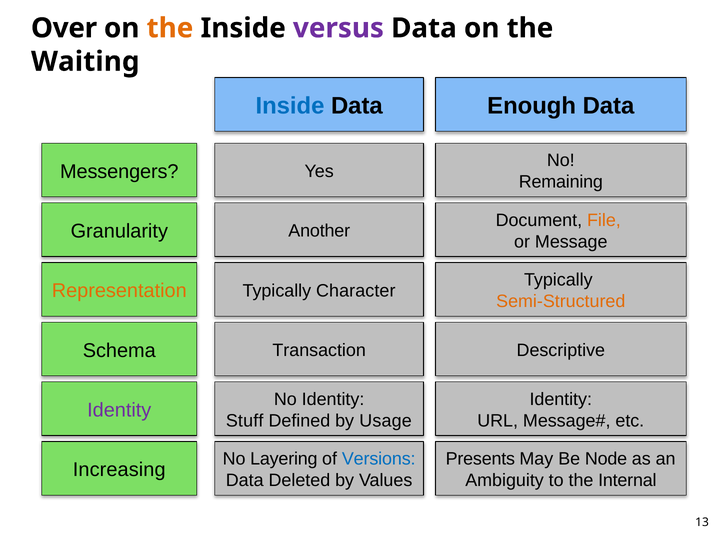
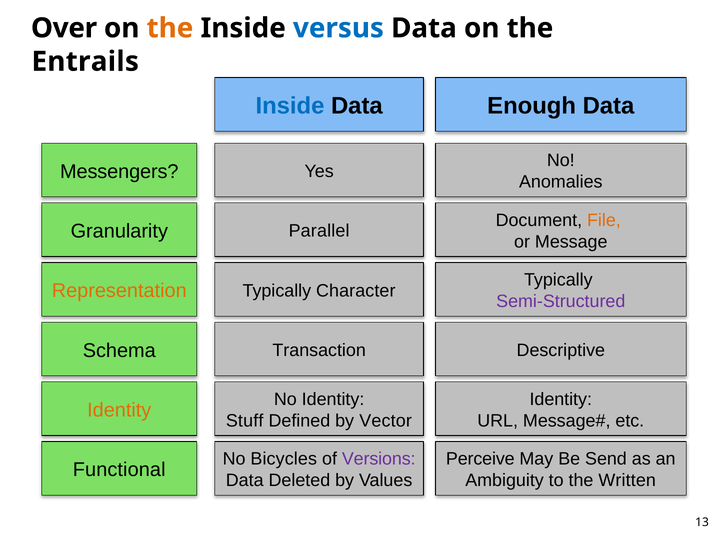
versus colour: purple -> blue
Waiting: Waiting -> Entrails
Remaining: Remaining -> Anomalies
Another: Another -> Parallel
Semi-Structured colour: orange -> purple
Identity at (119, 410) colour: purple -> orange
Usage: Usage -> Vector
Layering: Layering -> Bicycles
Versions colour: blue -> purple
Presents: Presents -> Perceive
Node: Node -> Send
Increasing: Increasing -> Functional
Internal: Internal -> Written
